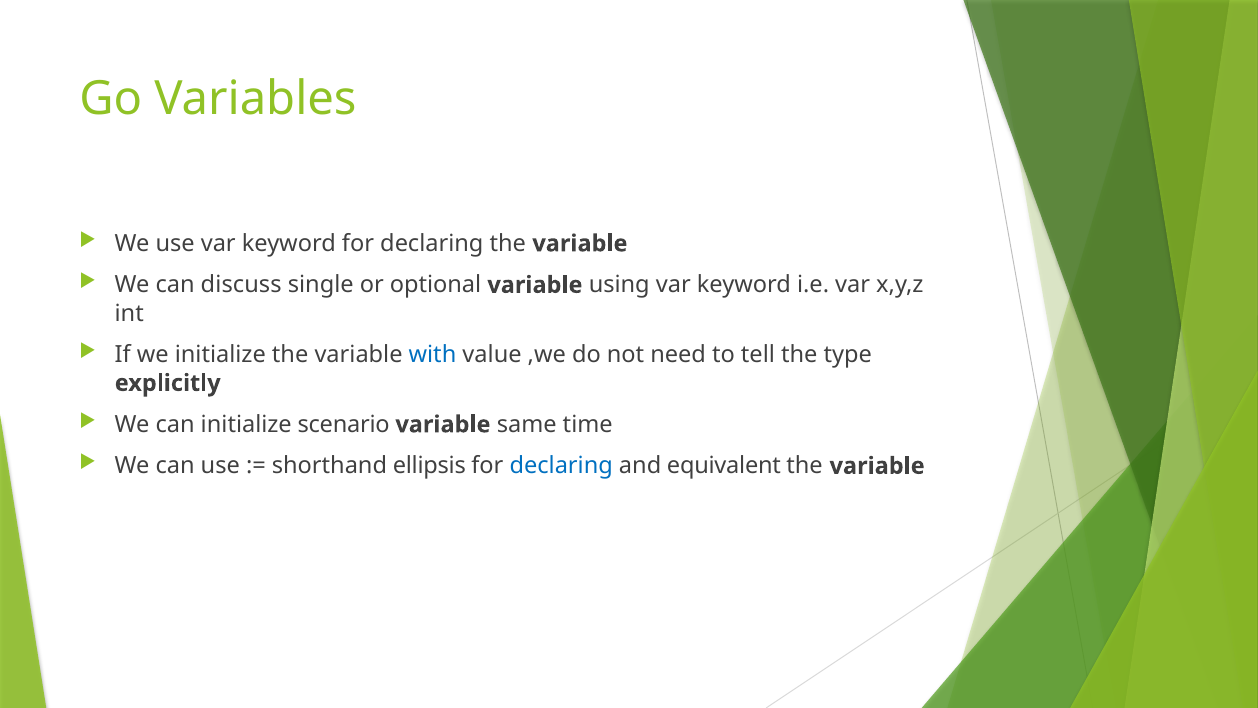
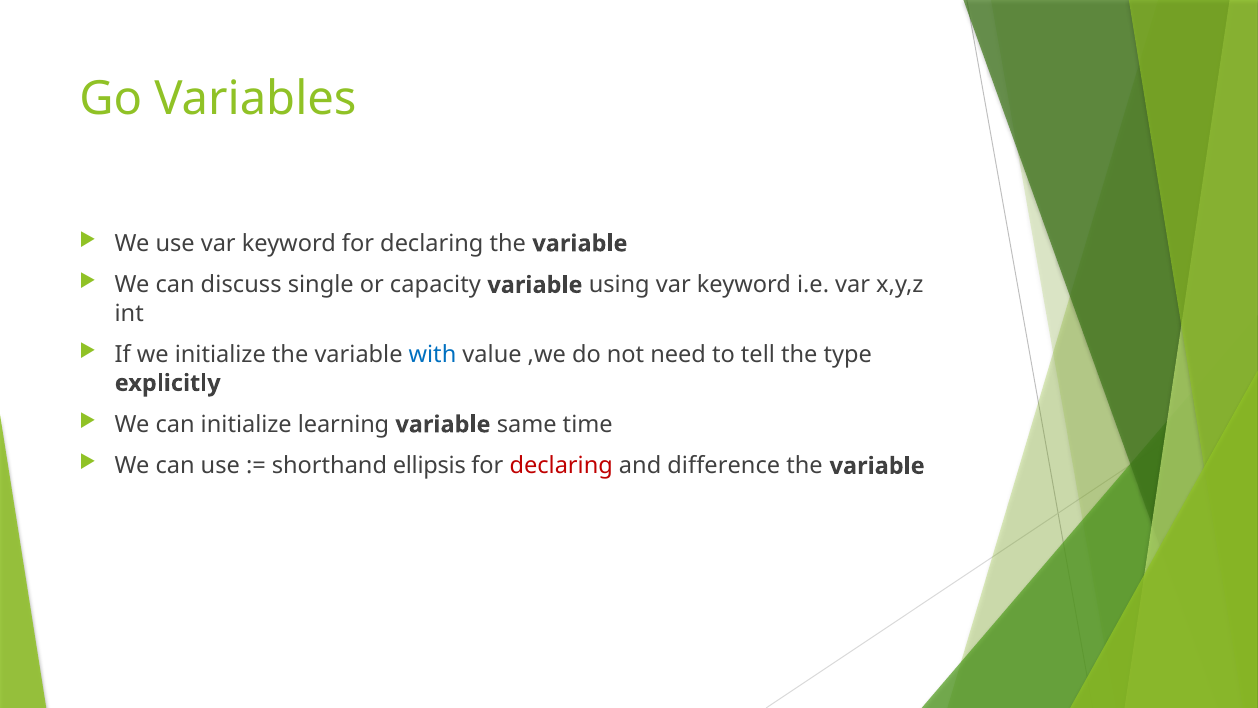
optional: optional -> capacity
scenario: scenario -> learning
declaring at (561, 466) colour: blue -> red
equivalent: equivalent -> difference
